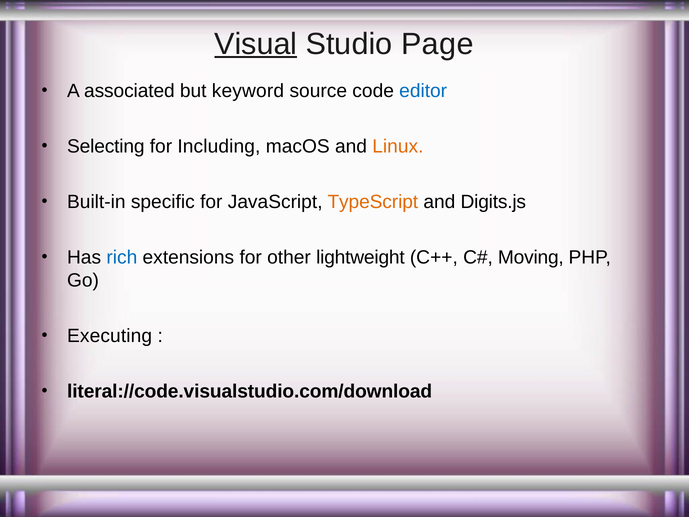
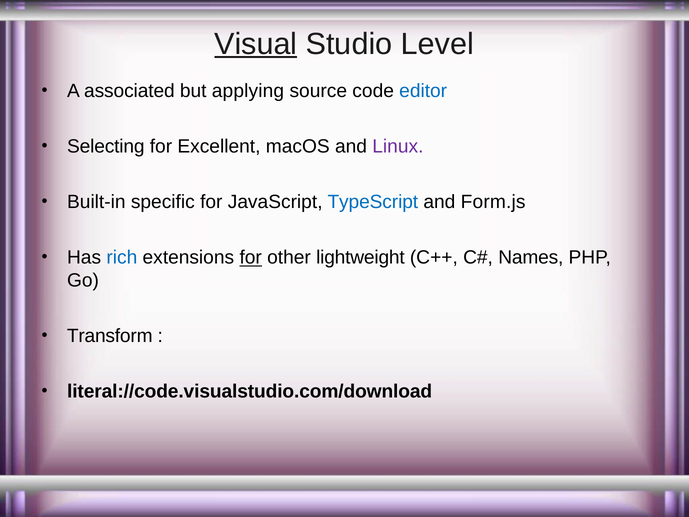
Page: Page -> Level
keyword: keyword -> applying
Including: Including -> Excellent
Linux colour: orange -> purple
TypeScript colour: orange -> blue
Digits.js: Digits.js -> Form.js
for at (251, 258) underline: none -> present
Moving: Moving -> Names
Executing: Executing -> Transform
